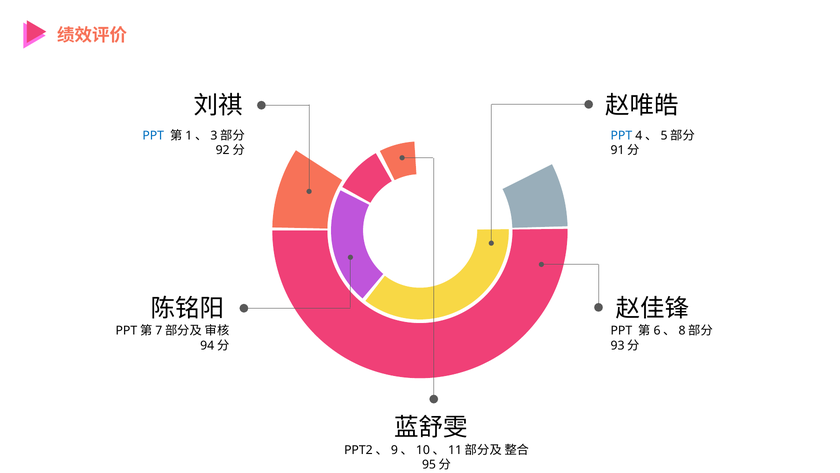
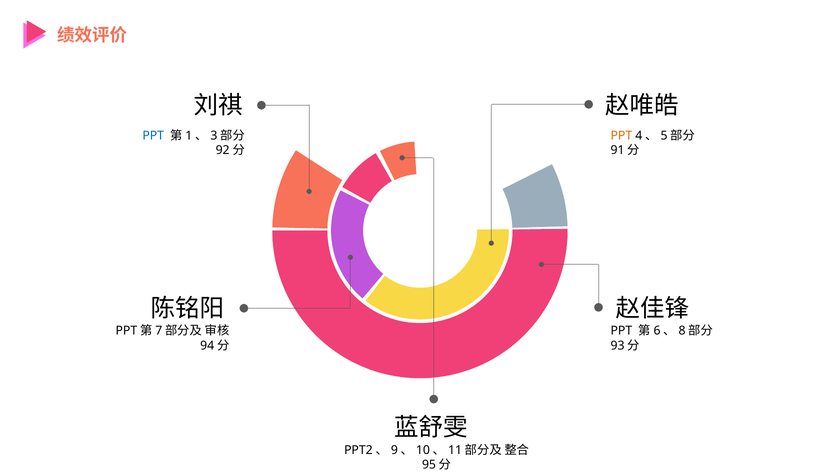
PPT at (621, 136) colour: blue -> orange
